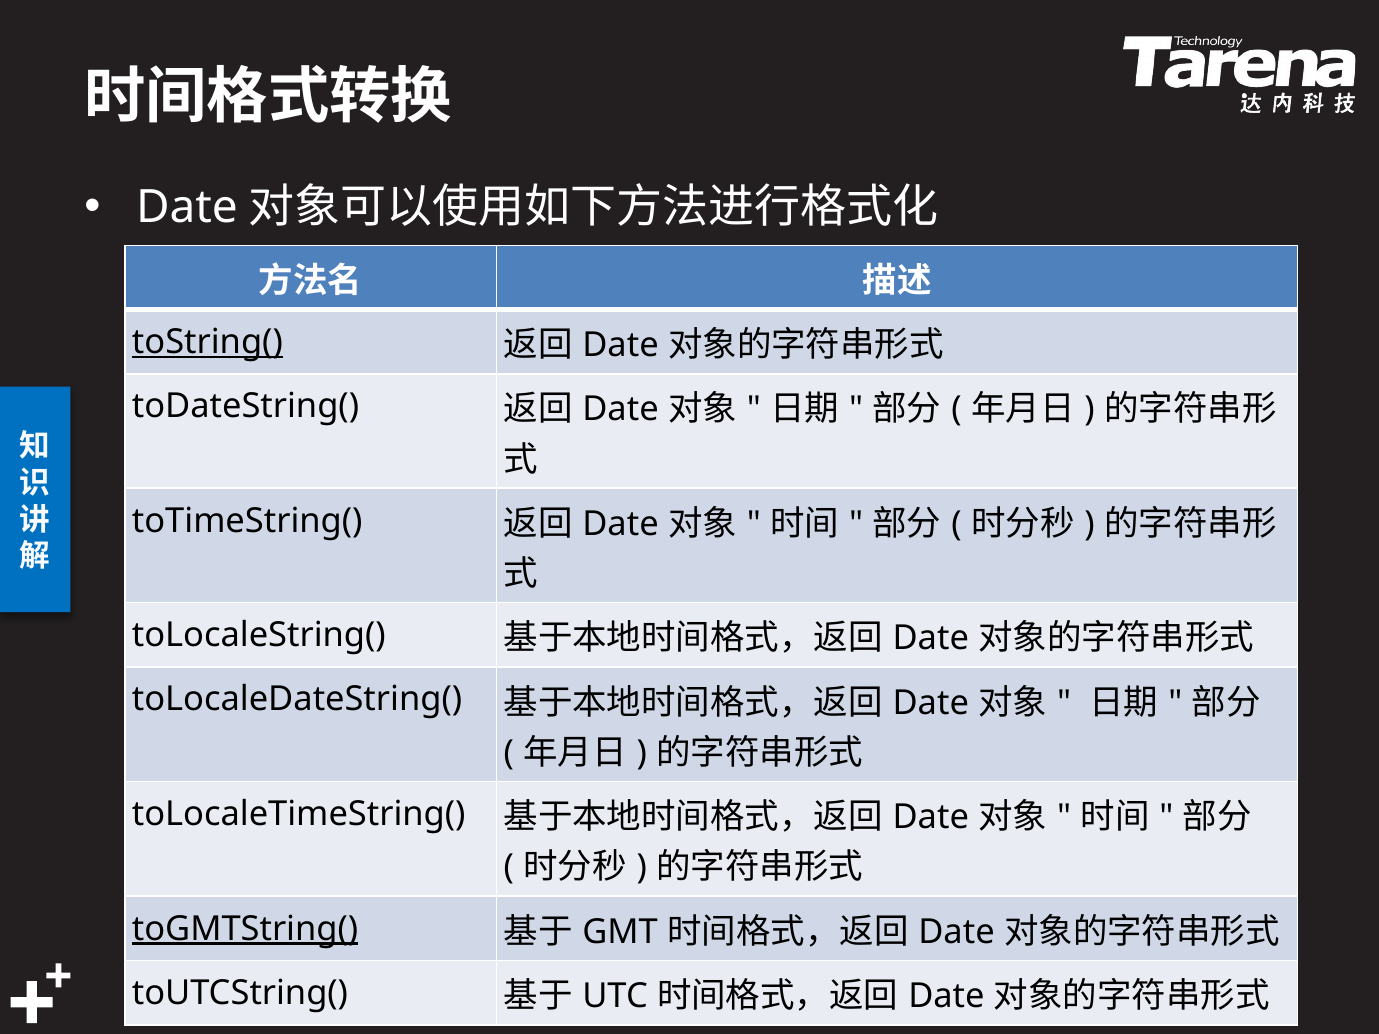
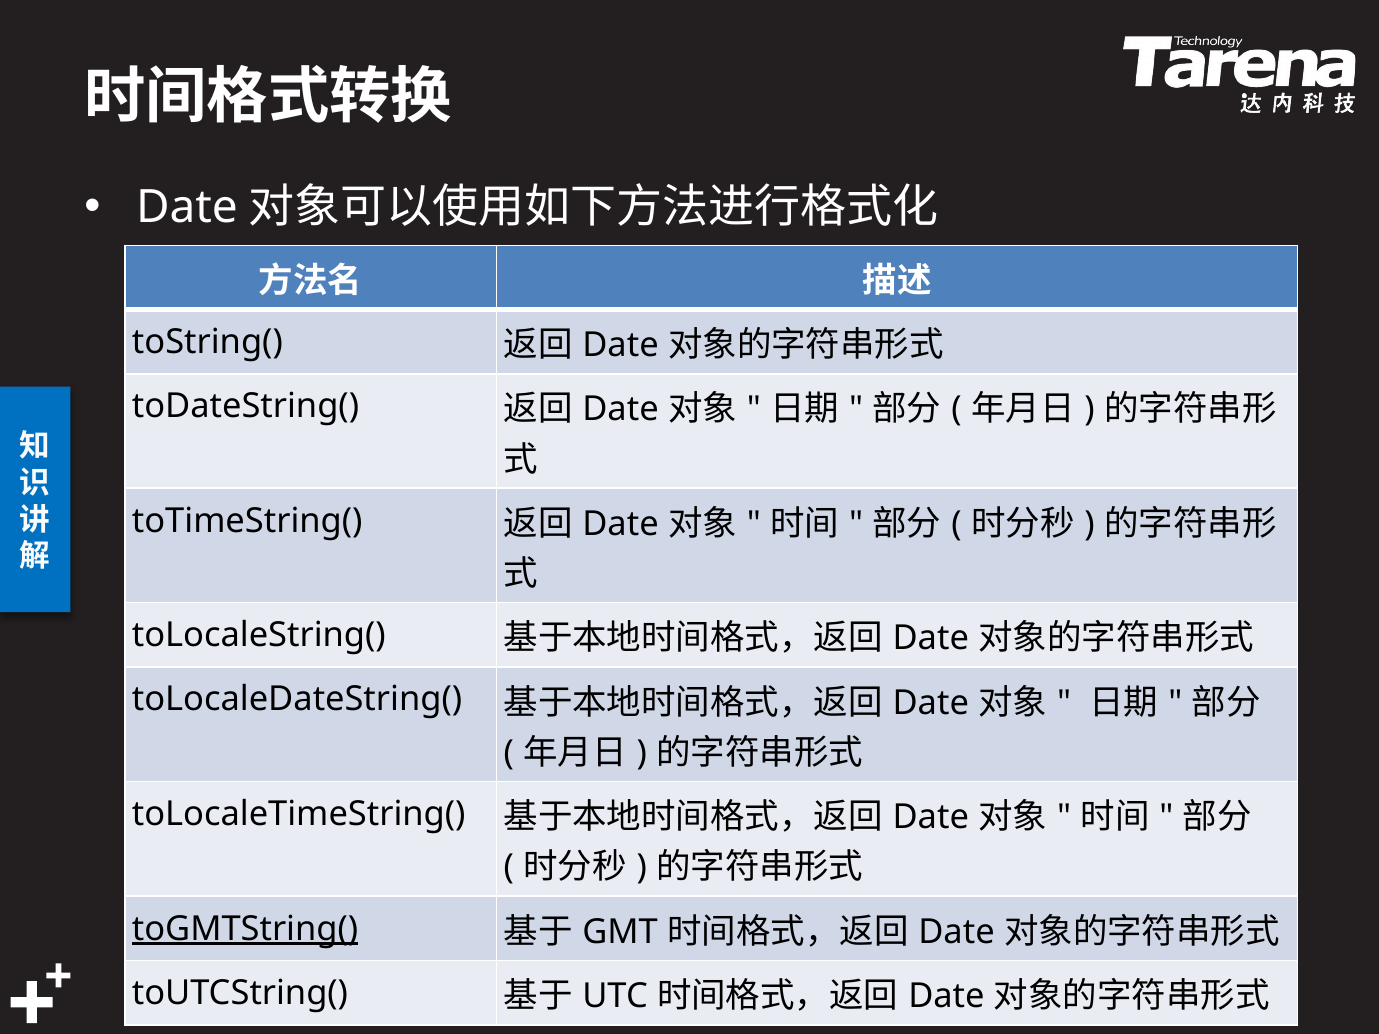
toString( underline: present -> none
